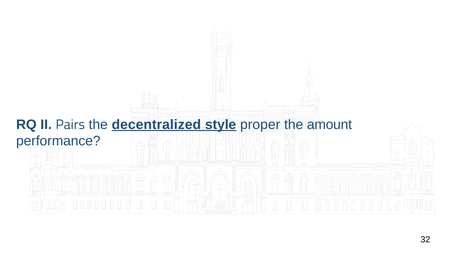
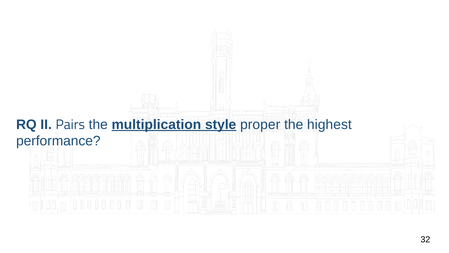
decentralized: decentralized -> multiplication
amount: amount -> highest
